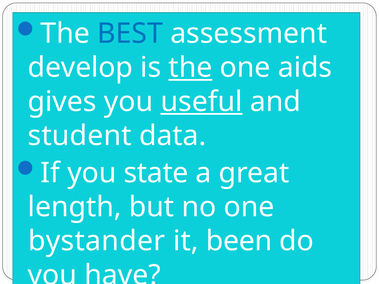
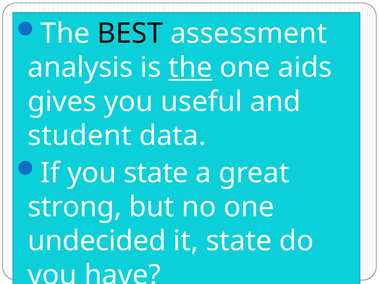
BEST colour: blue -> black
develop: develop -> analysis
useful underline: present -> none
length: length -> strong
bystander: bystander -> undecided
it been: been -> state
